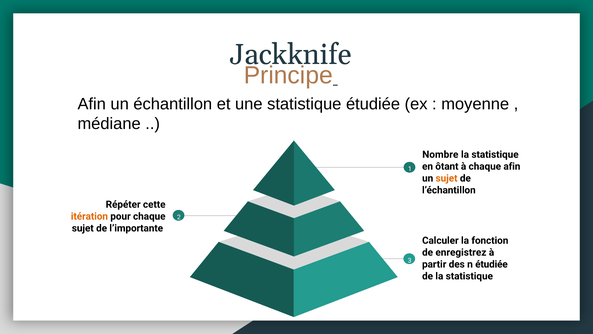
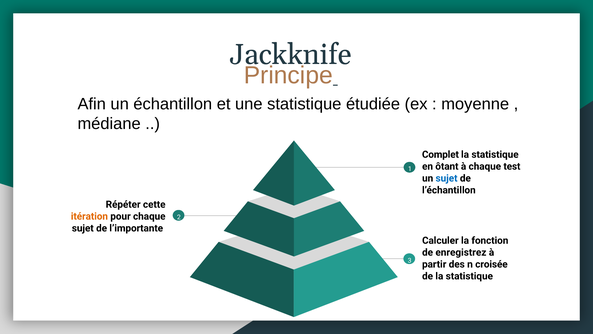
Nombre: Nombre -> Complet
chaque afin: afin -> test
sujet at (447, 178) colour: orange -> blue
n étudiée: étudiée -> croisée
